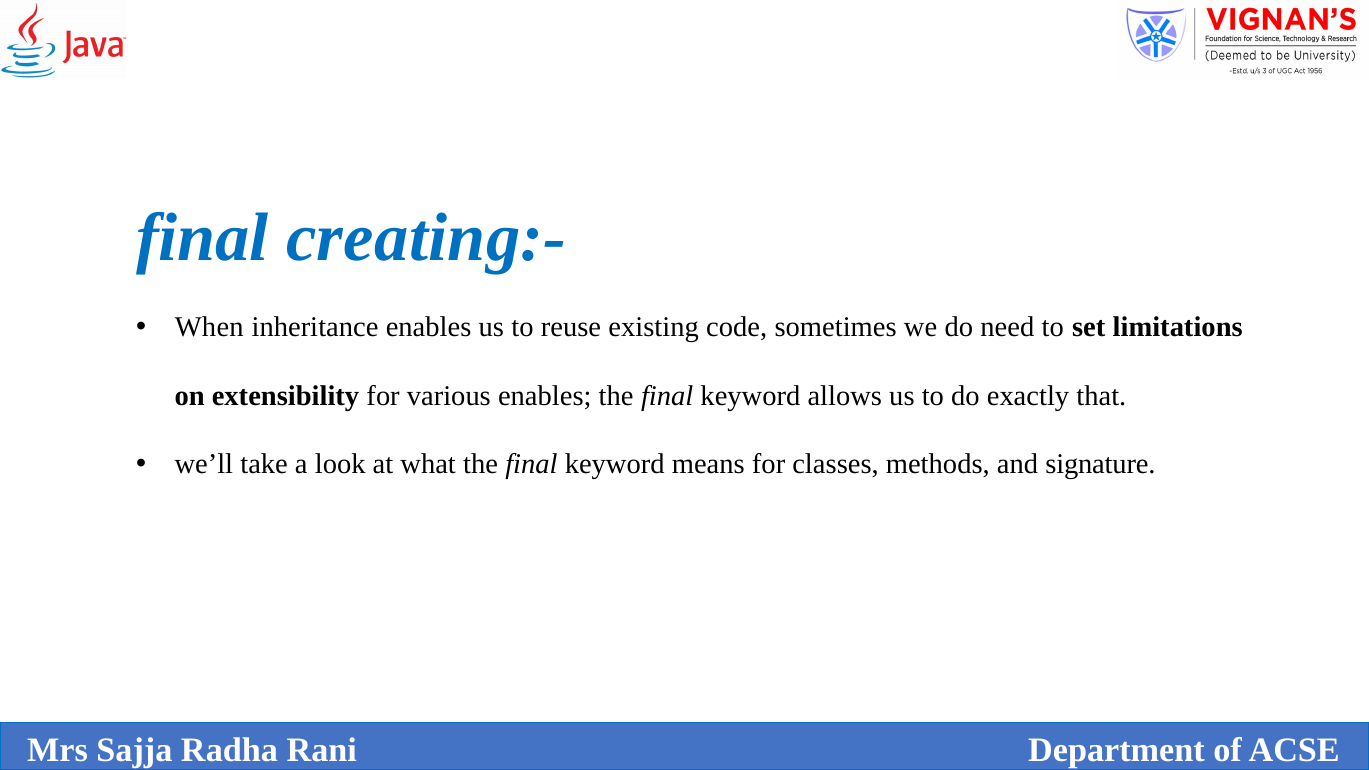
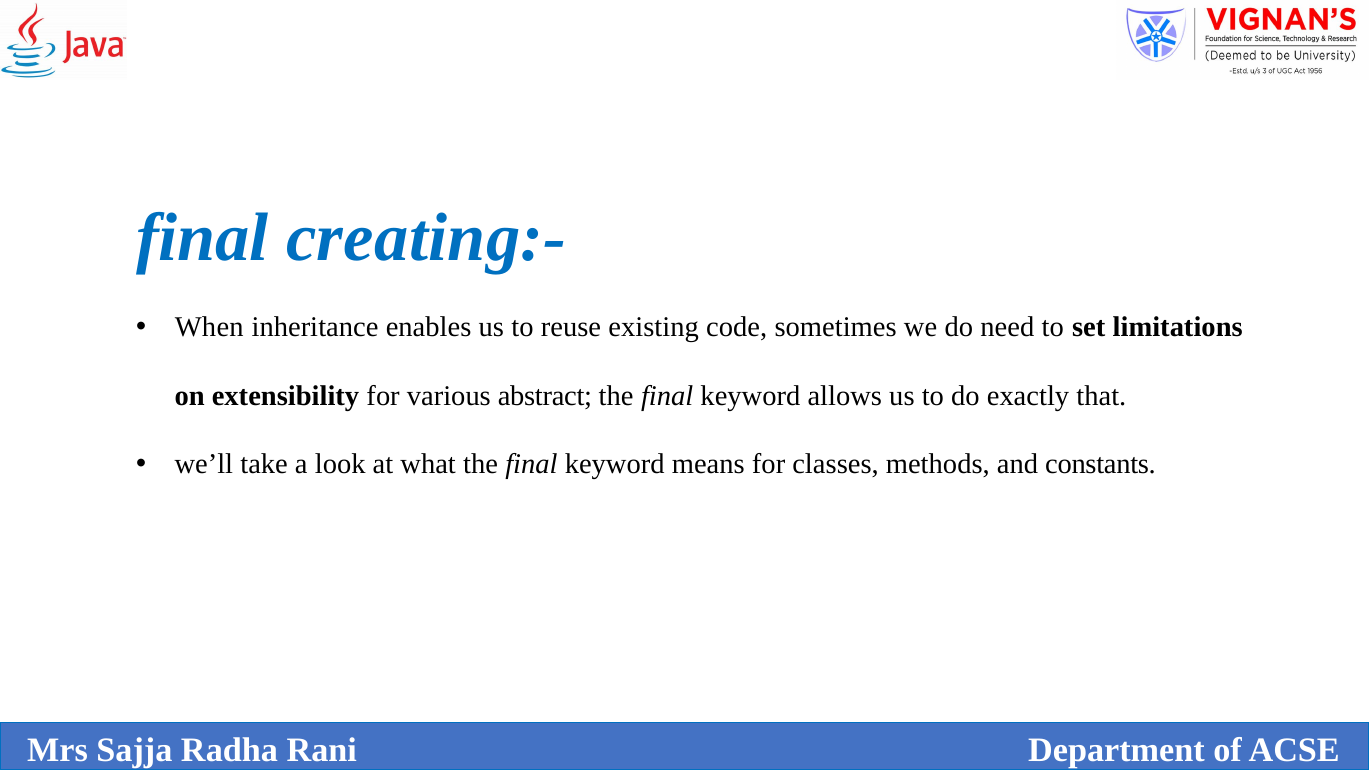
various enables: enables -> abstract
signature: signature -> constants
